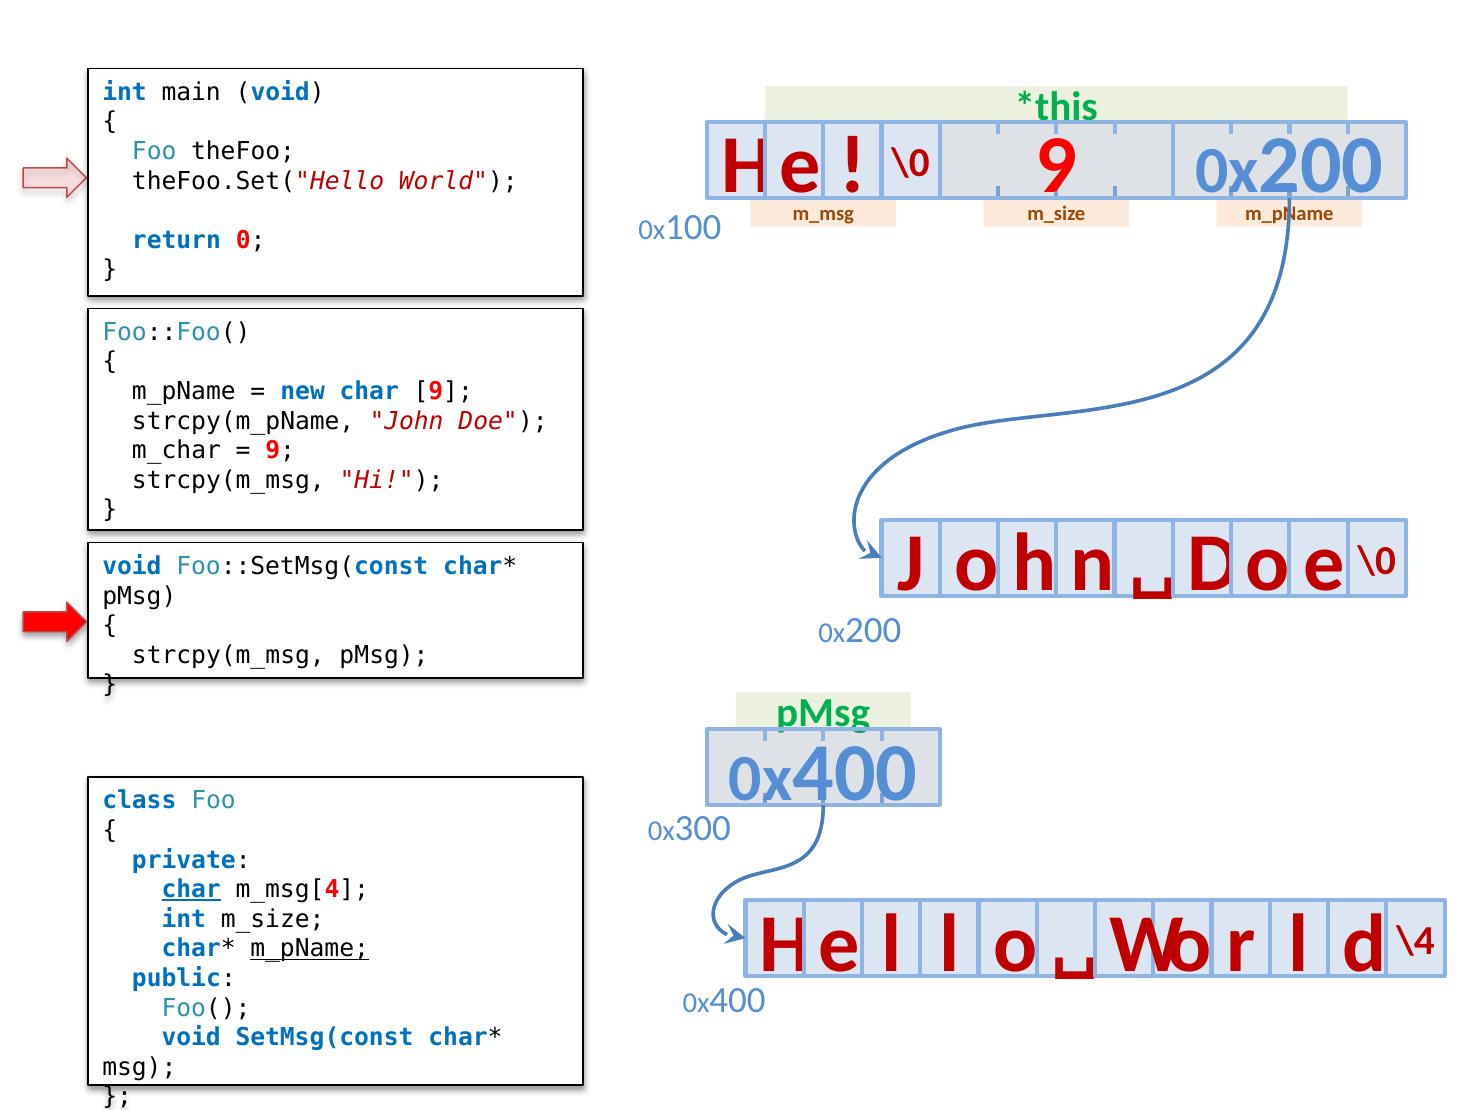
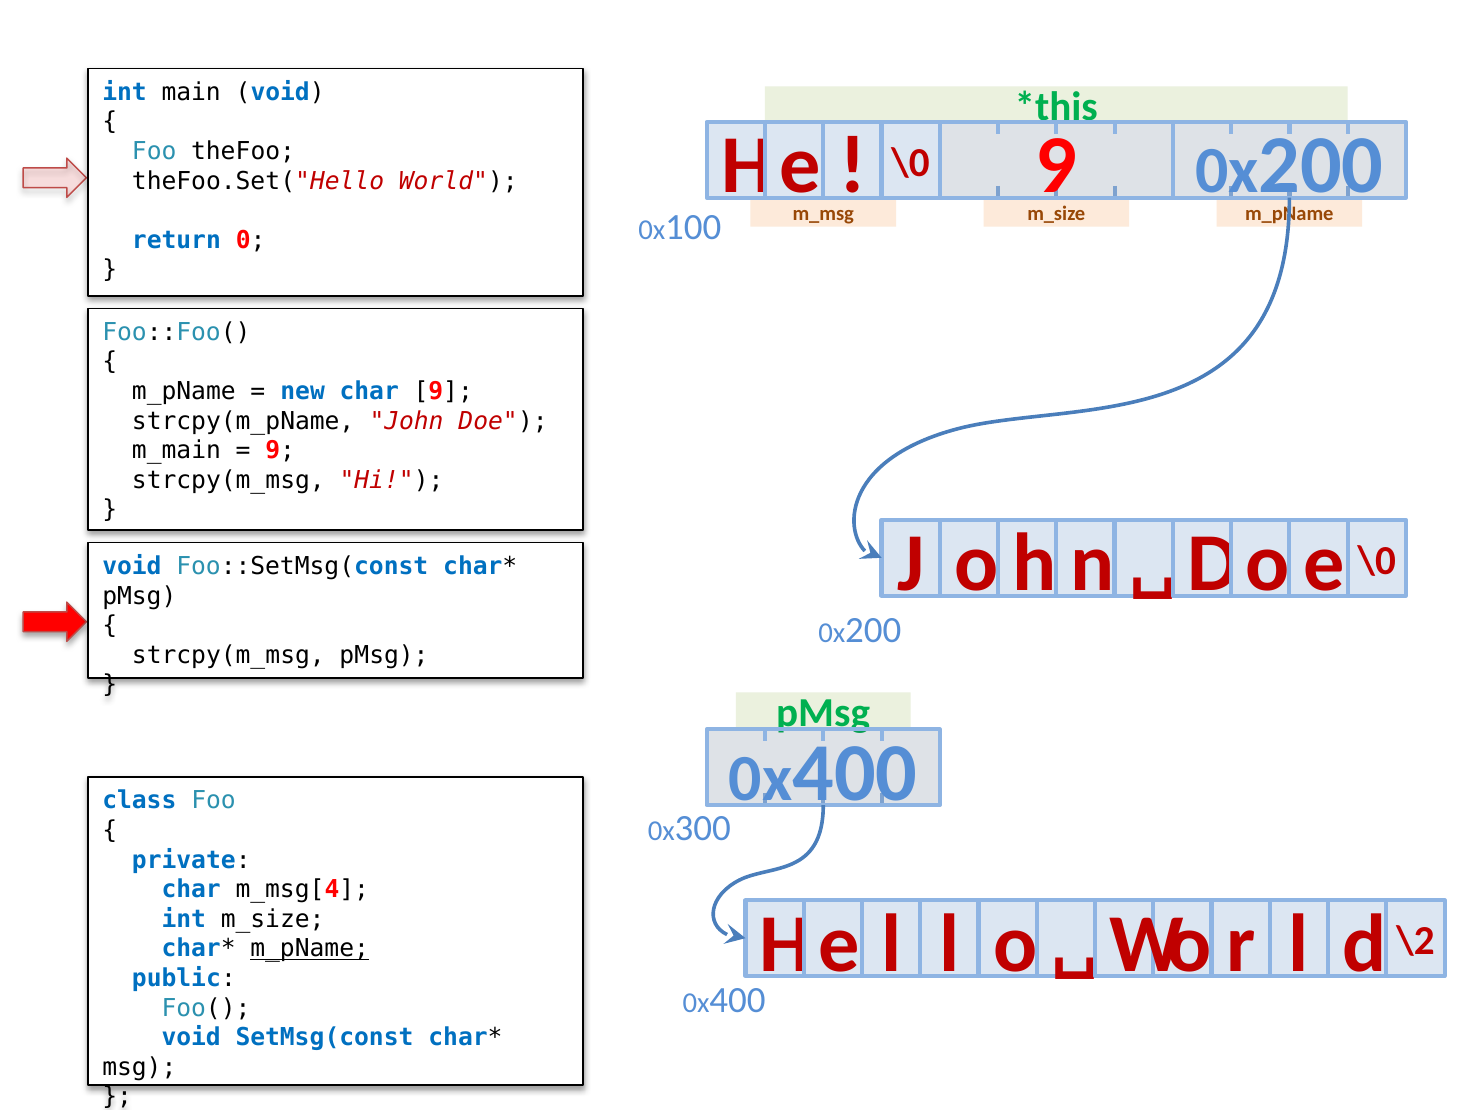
m_char: m_char -> m_main
char at (191, 890) underline: present -> none
\4: \4 -> \2
